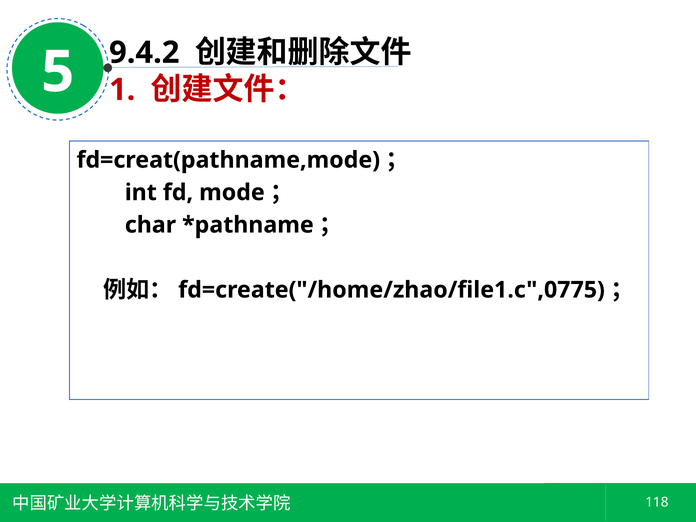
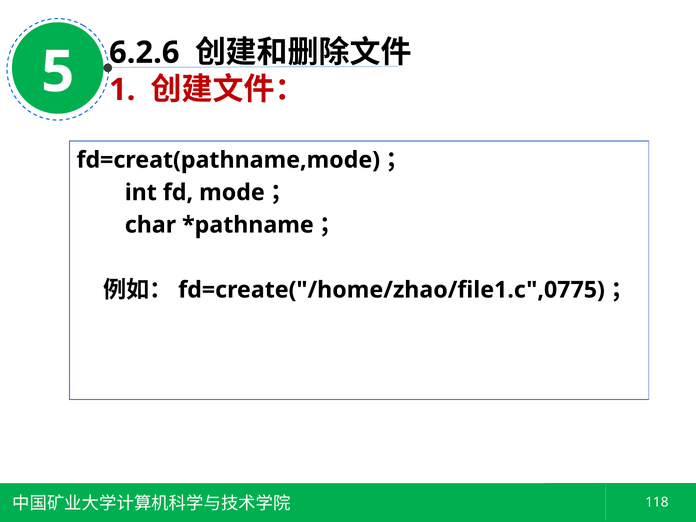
9.4.2: 9.4.2 -> 6.2.6
